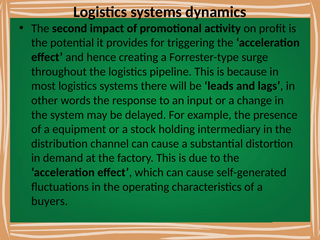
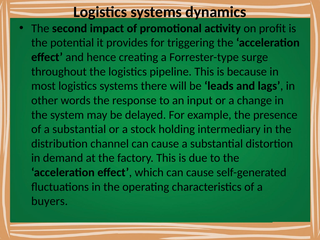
of a equipment: equipment -> substantial
